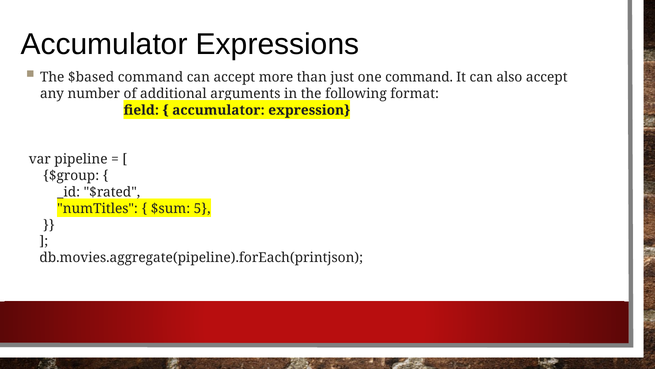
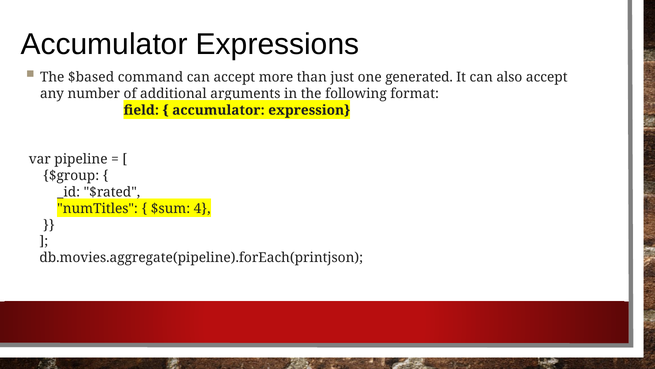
one command: command -> generated
5: 5 -> 4
